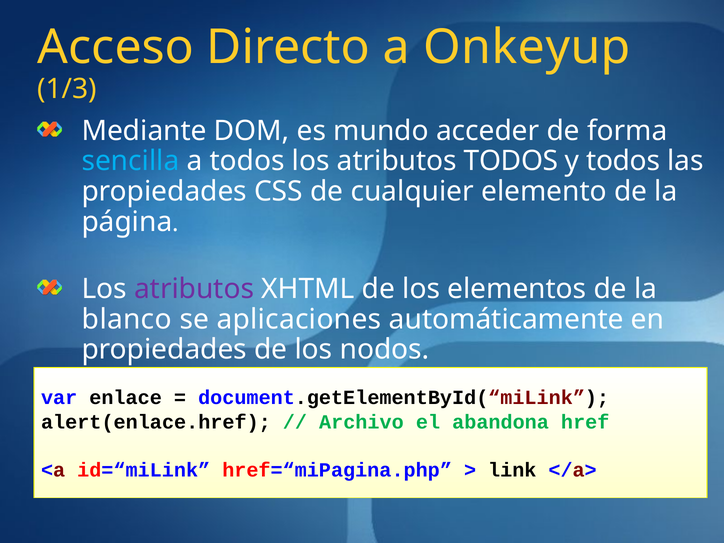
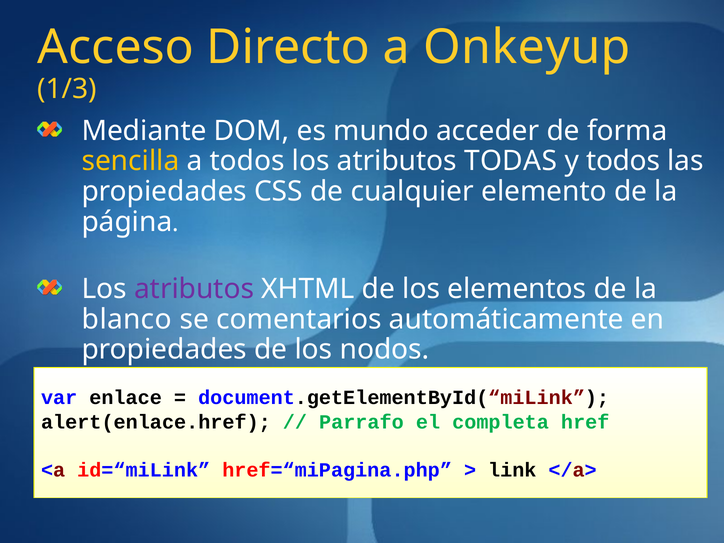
sencilla colour: light blue -> yellow
atributos TODOS: TODOS -> TODAS
aplicaciones: aplicaciones -> comentarios
Archivo: Archivo -> Parrafo
abandona: abandona -> completa
